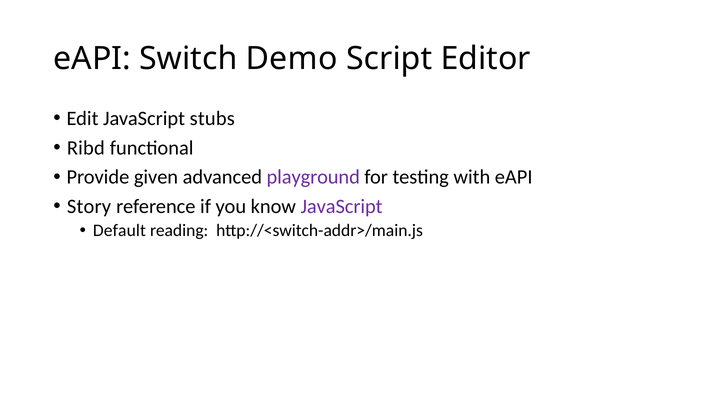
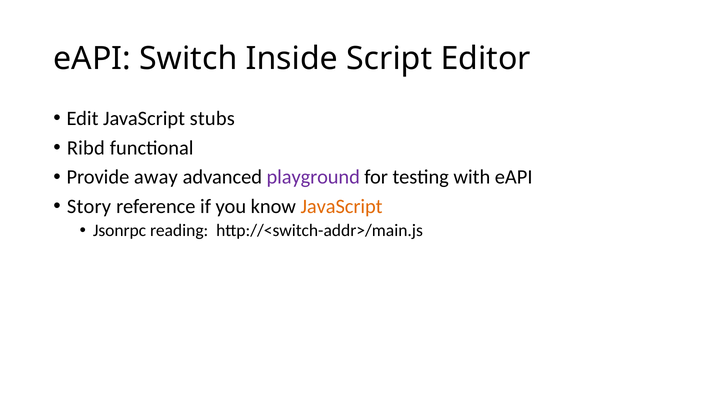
Demo: Demo -> Inside
given: given -> away
JavaScript at (342, 207) colour: purple -> orange
Default: Default -> Jsonrpc
